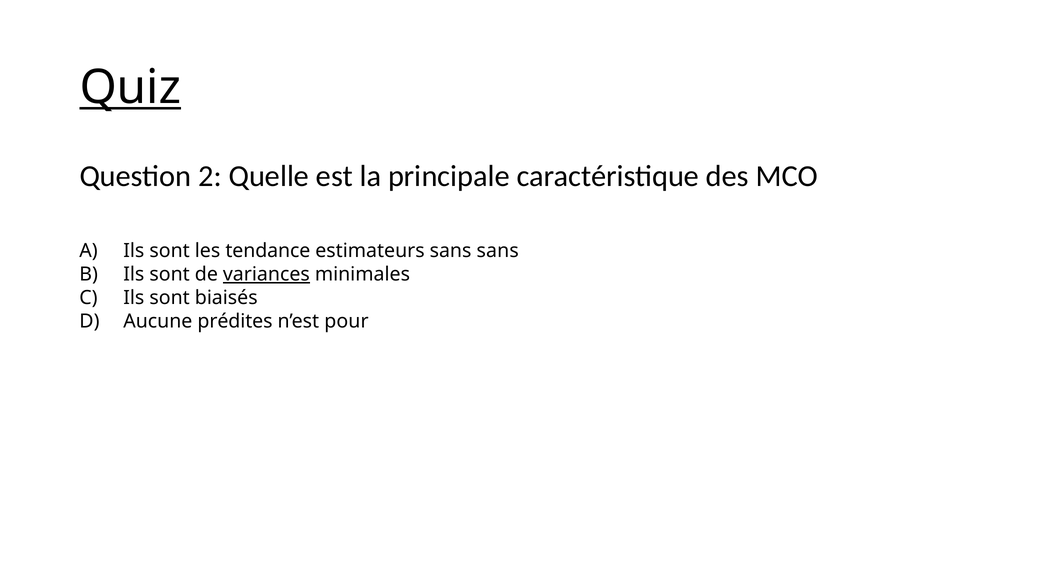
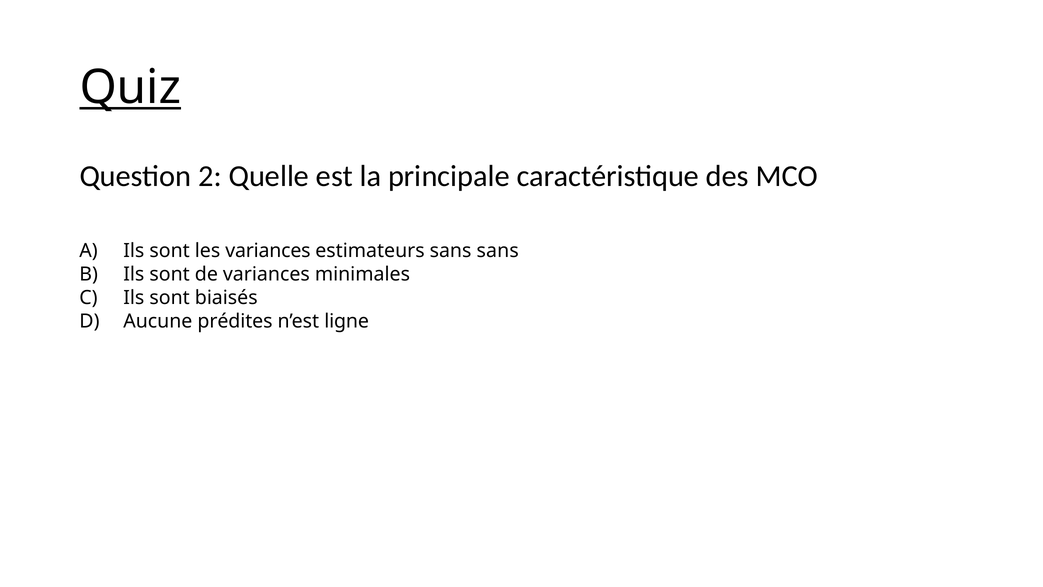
les tendance: tendance -> variances
variances at (266, 274) underline: present -> none
pour: pour -> ligne
